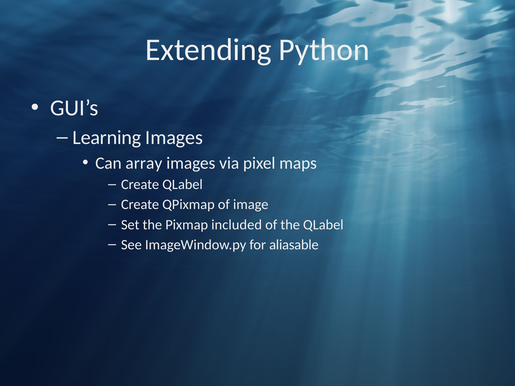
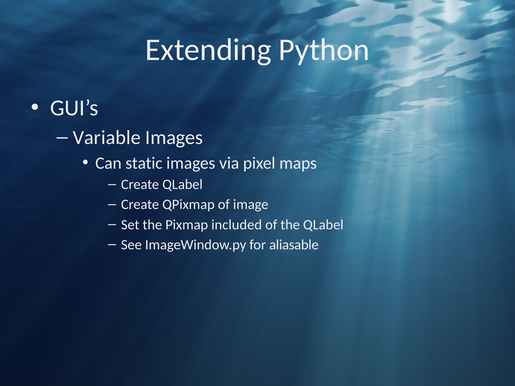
Learning: Learning -> Variable
array: array -> static
